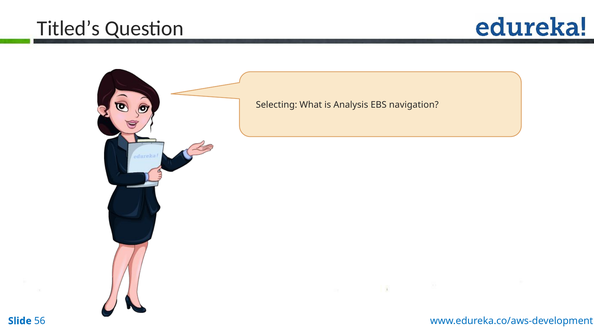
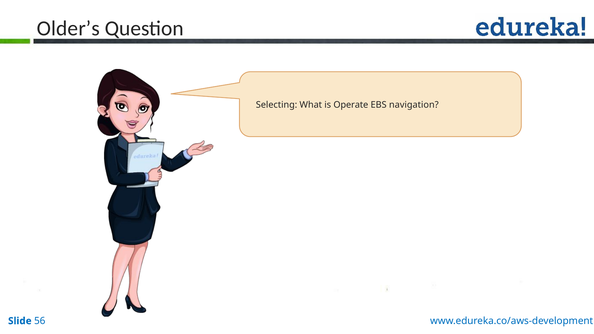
Titled’s: Titled’s -> Older’s
Analysis: Analysis -> Operate
